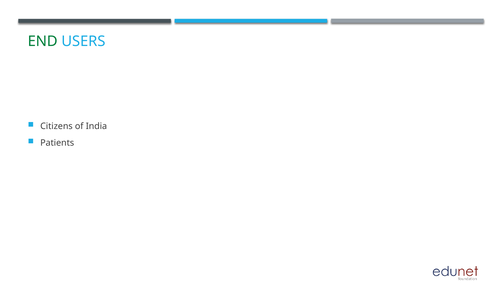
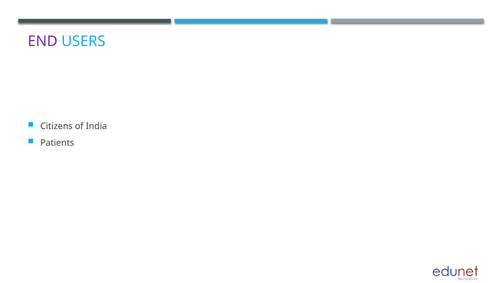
END colour: green -> purple
